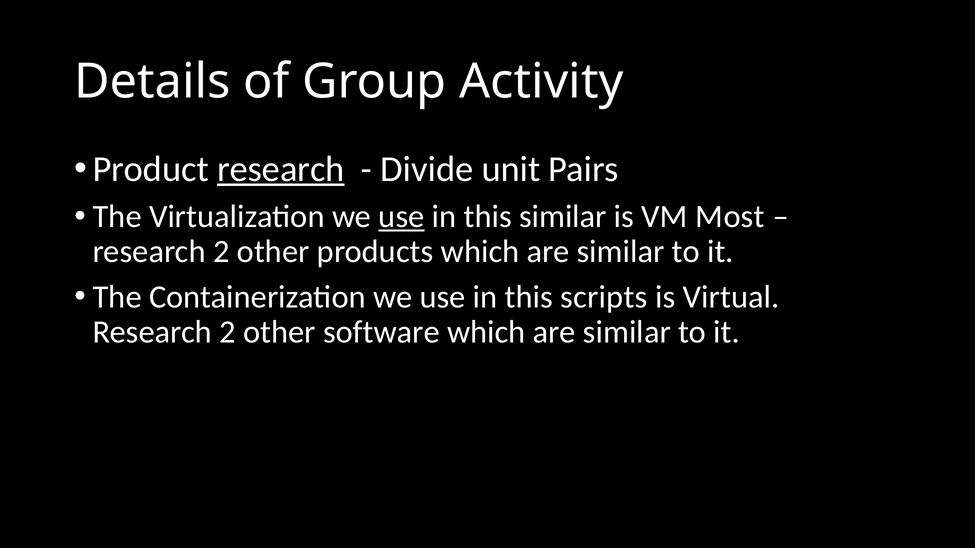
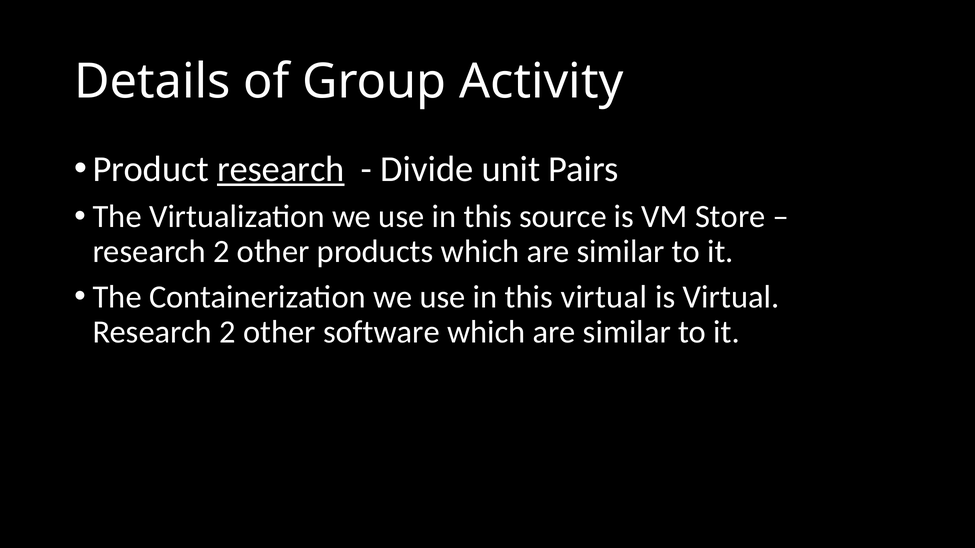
use at (401, 217) underline: present -> none
this similar: similar -> source
Most: Most -> Store
this scripts: scripts -> virtual
